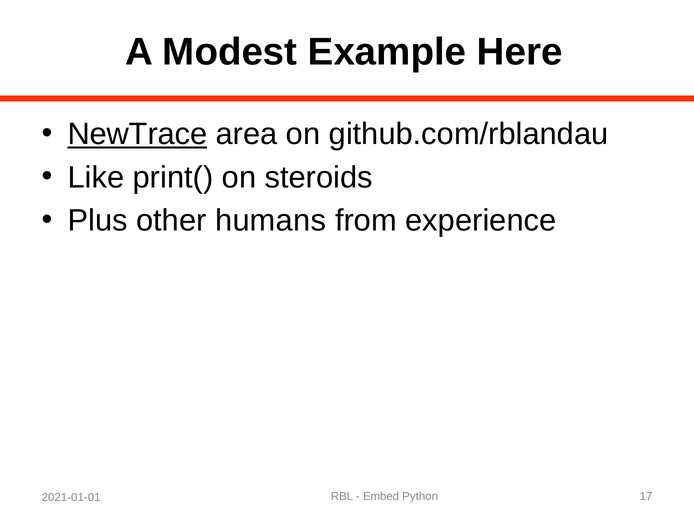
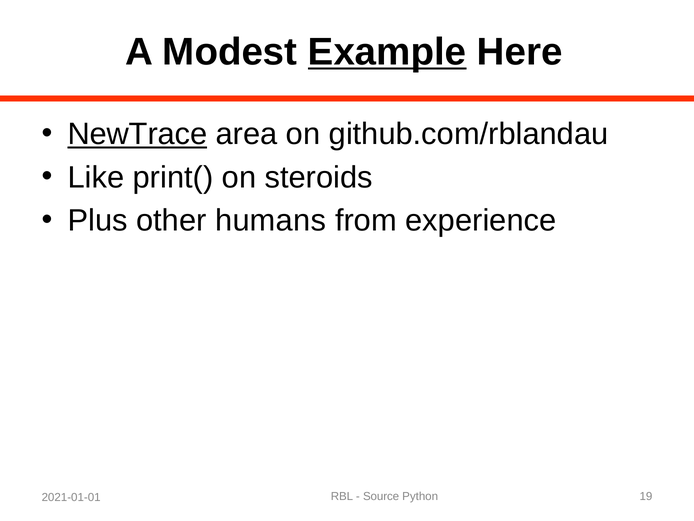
Example underline: none -> present
Embed: Embed -> Source
17: 17 -> 19
